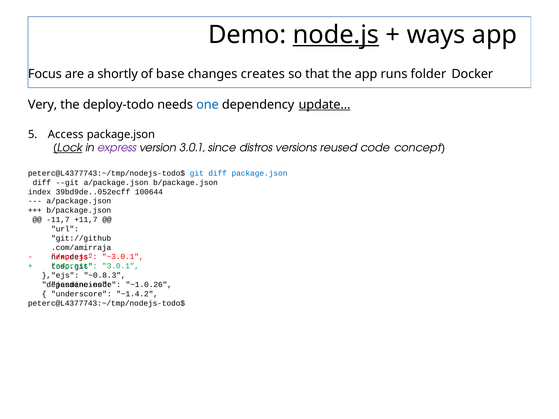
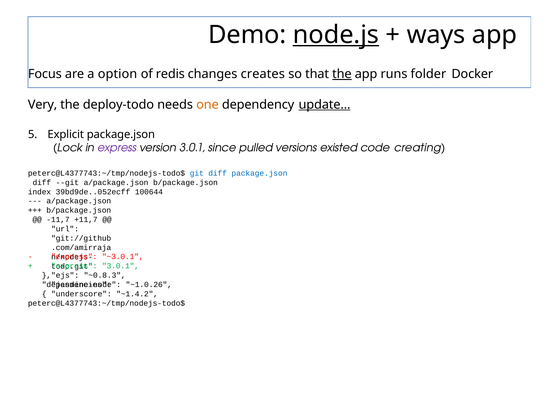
shortly: shortly -> option
base: base -> redis
the at (342, 74) underline: none -> present
one colour: blue -> orange
Access: Access -> Explicit
Lock underline: present -> none
distros: distros -> pulled
reused: reused -> existed
concept: concept -> creating
